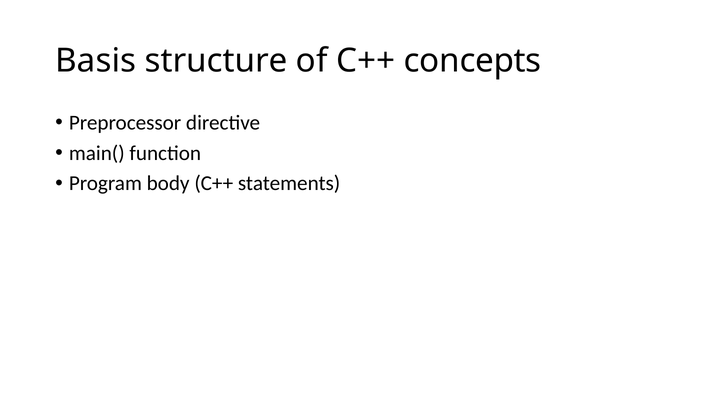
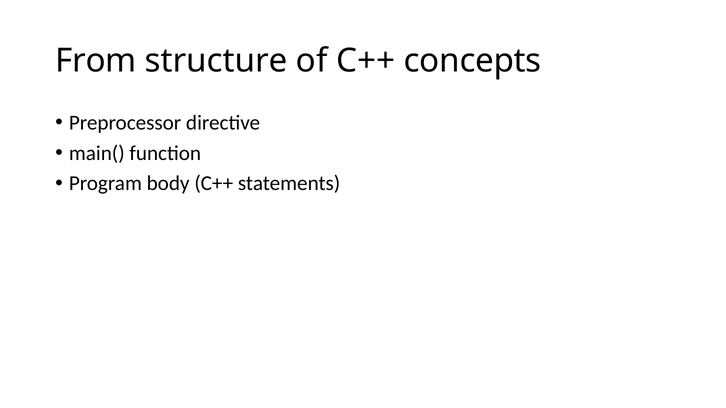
Basis: Basis -> From
